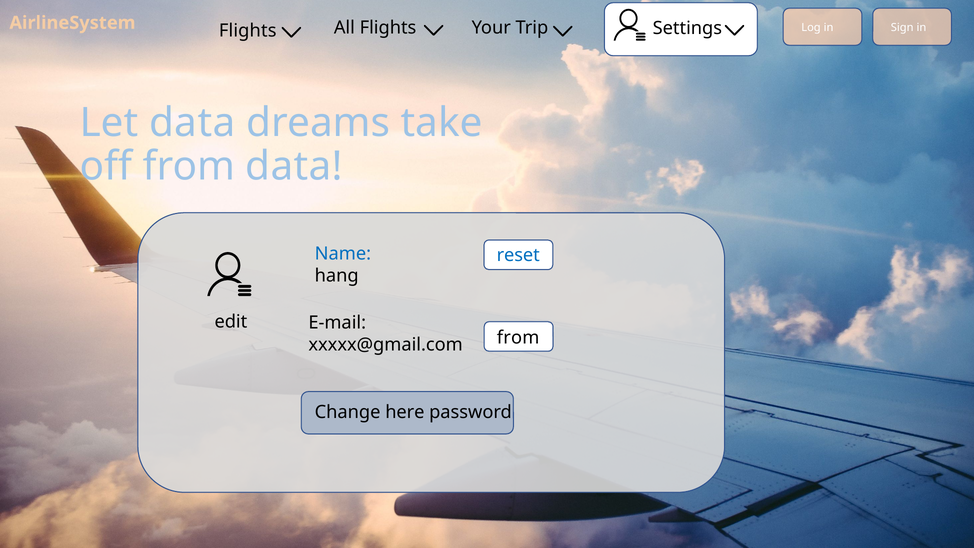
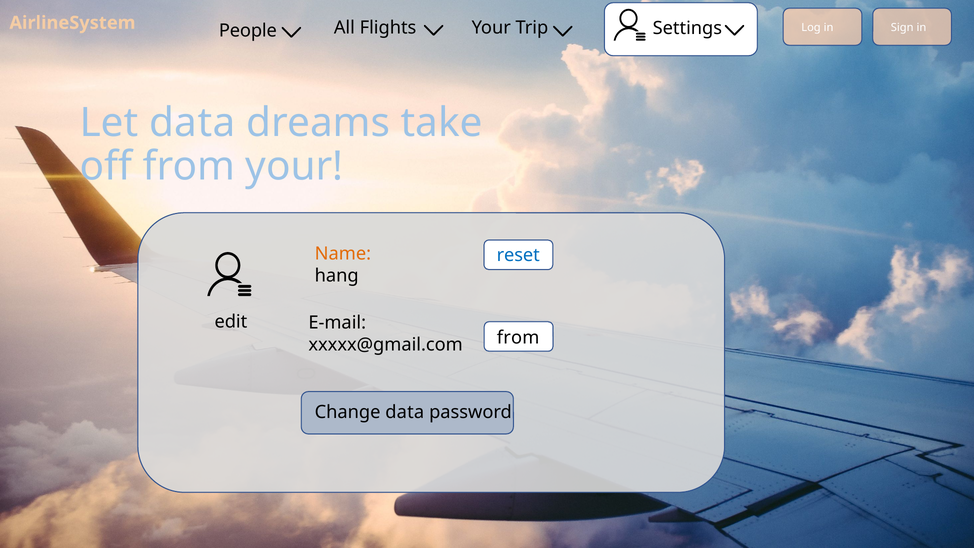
Flights at (248, 31): Flights -> People
from data: data -> your
Name colour: blue -> orange
Change here: here -> data
